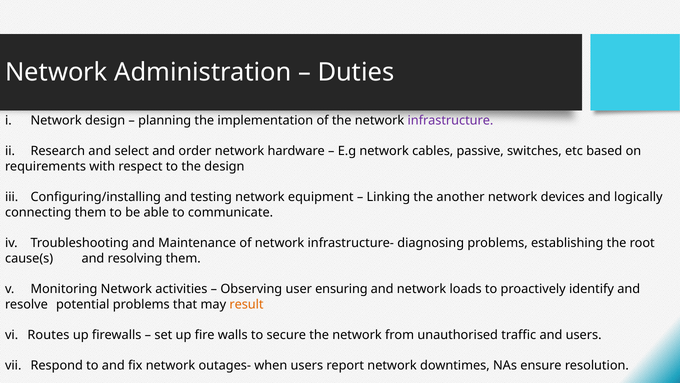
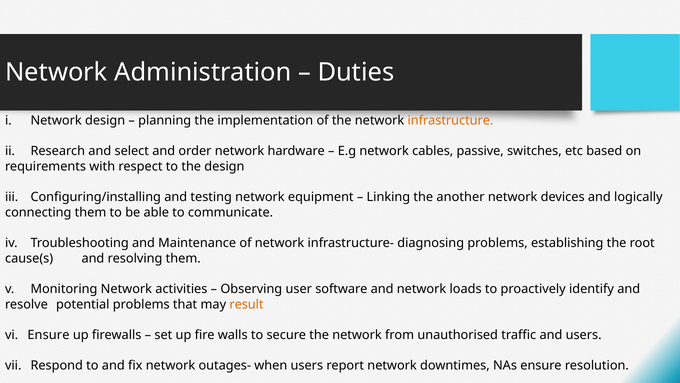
infrastructure colour: purple -> orange
ensuring: ensuring -> software
Routes at (48, 335): Routes -> Ensure
